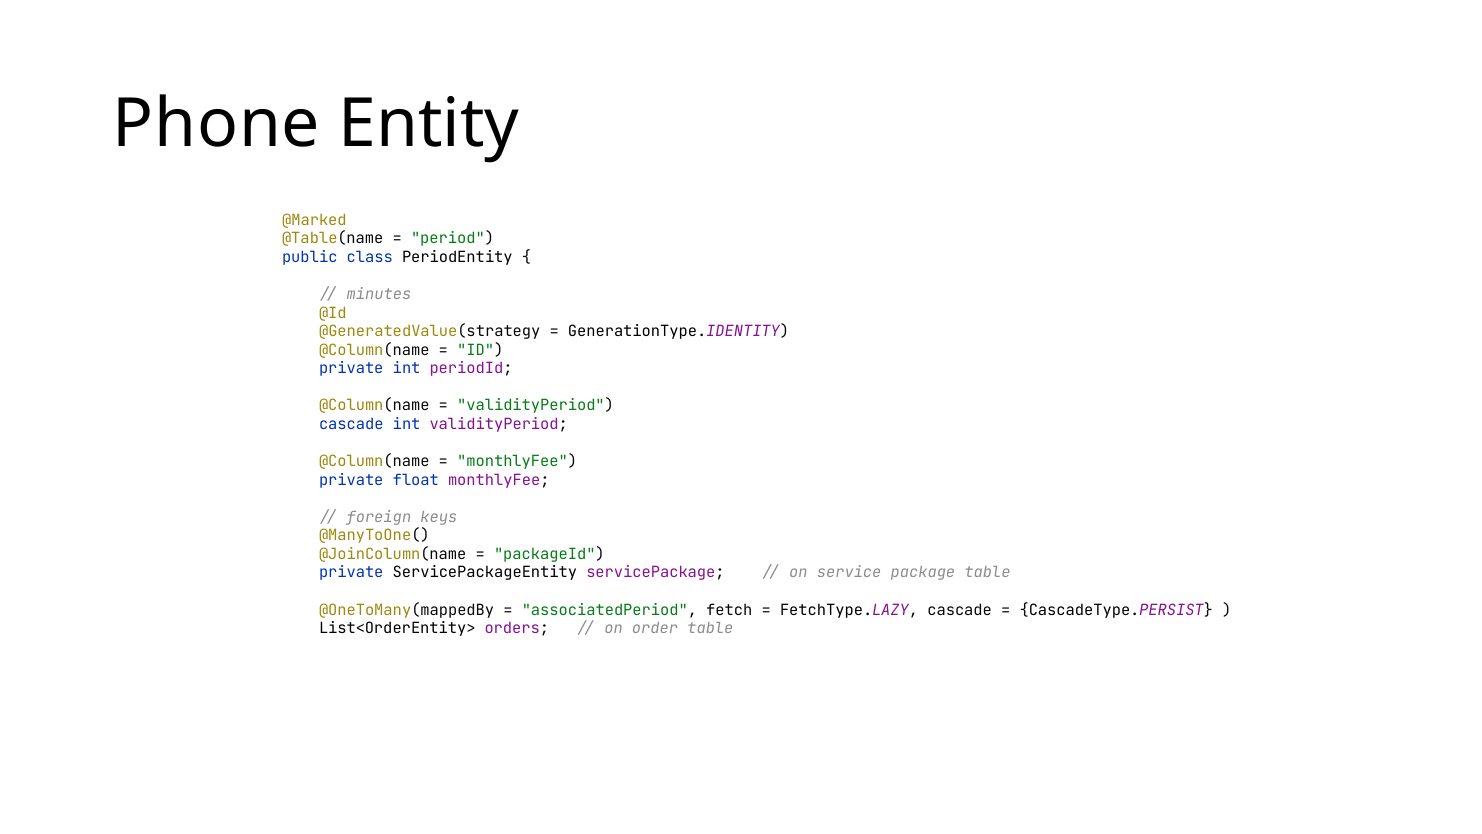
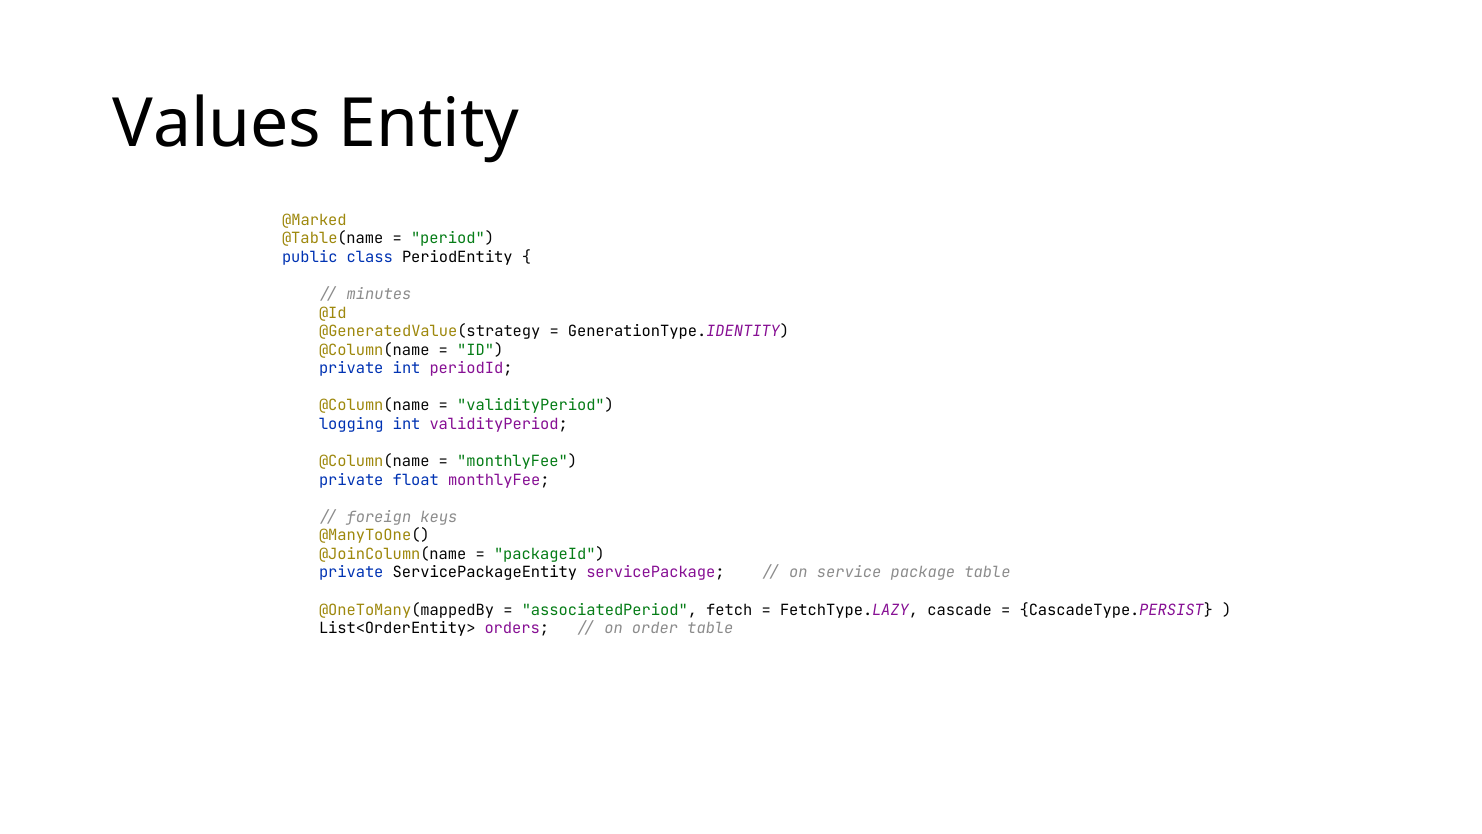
Phone: Phone -> Values
cascade at (351, 424): cascade -> logging
